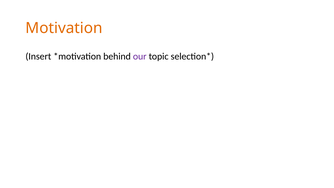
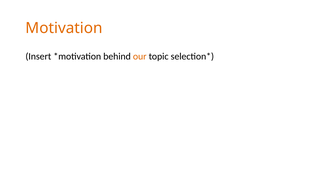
our colour: purple -> orange
